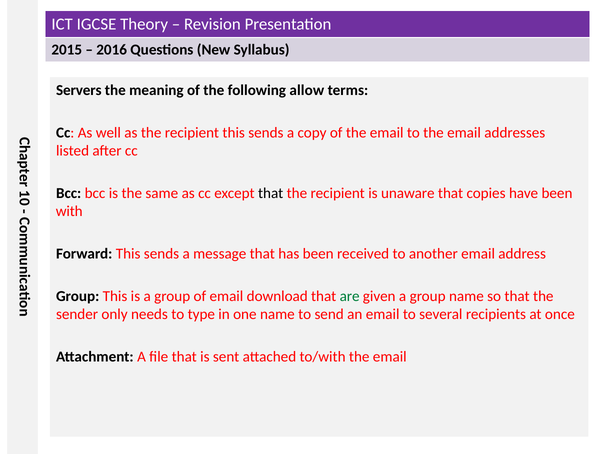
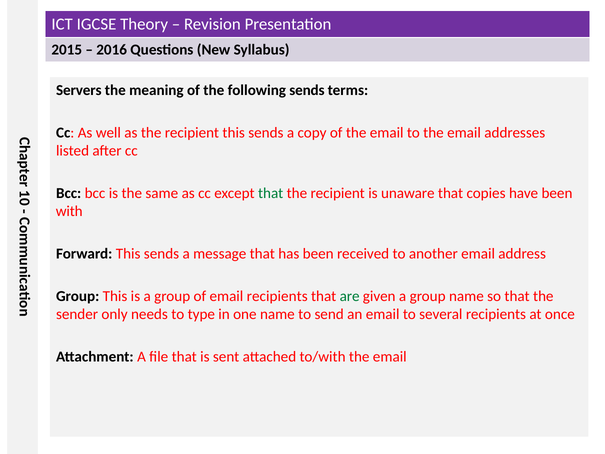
following allow: allow -> sends
that at (271, 193) colour: black -> green
email download: download -> recipients
